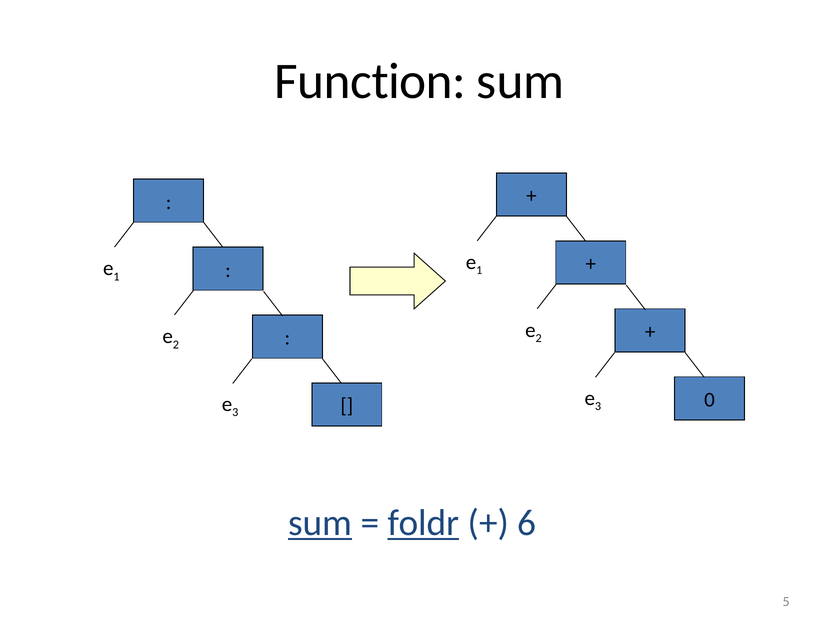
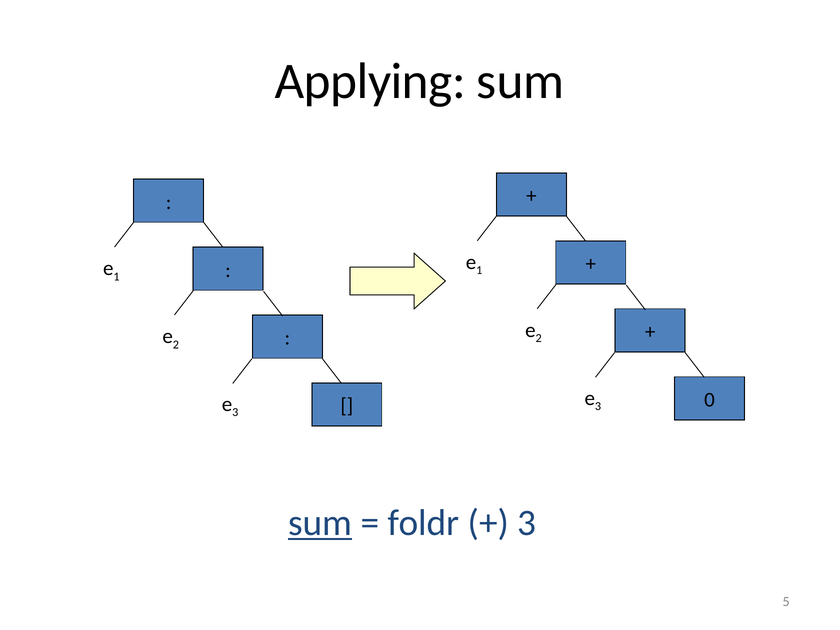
Function: Function -> Applying
foldr underline: present -> none
6 at (527, 523): 6 -> 3
